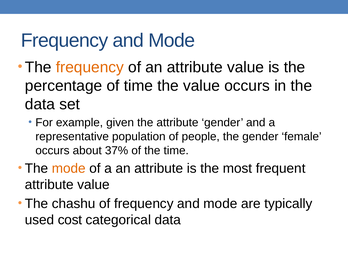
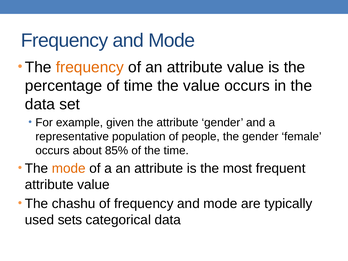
37%: 37% -> 85%
cost: cost -> sets
